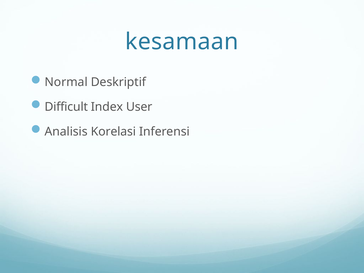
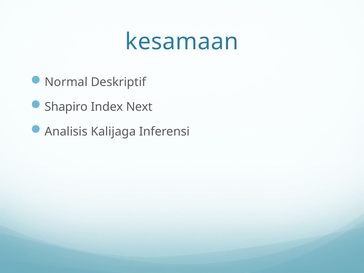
Difficult: Difficult -> Shapiro
User: User -> Next
Korelasi: Korelasi -> Kalijaga
